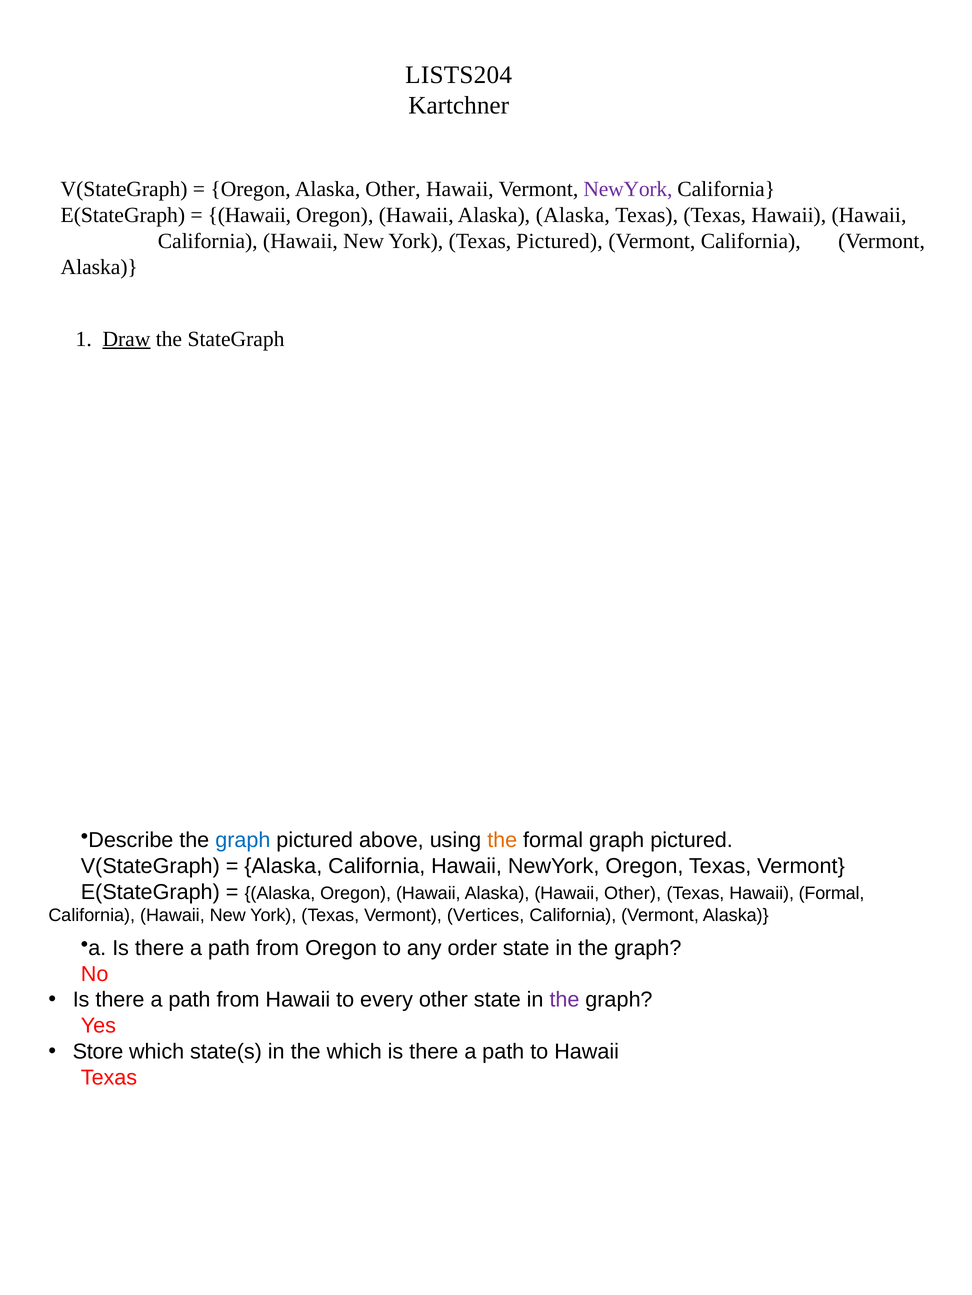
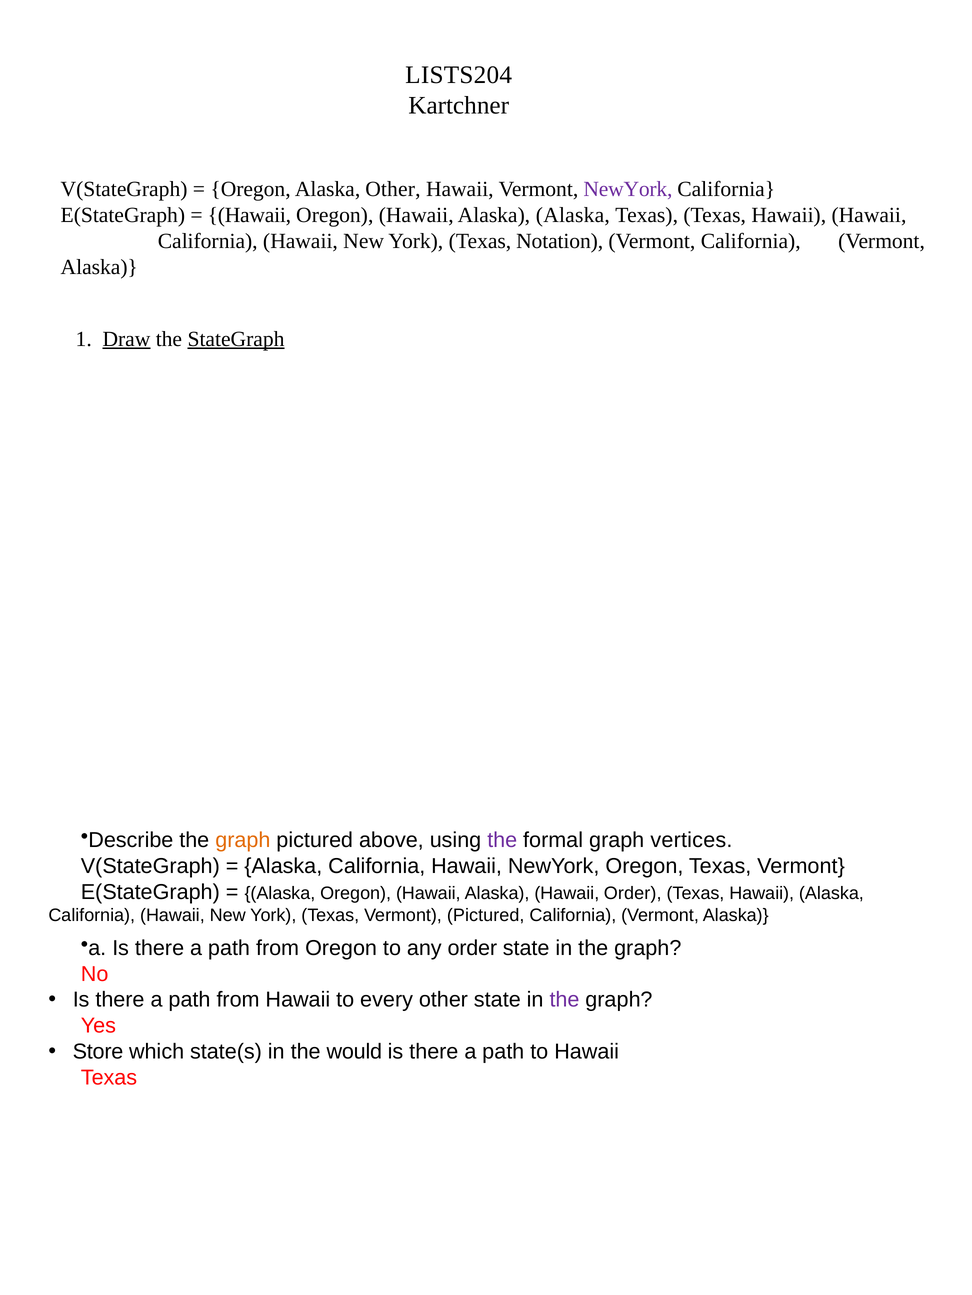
Texas Pictured: Pictured -> Notation
StateGraph underline: none -> present
graph at (243, 841) colour: blue -> orange
the at (502, 841) colour: orange -> purple
formal graph pictured: pictured -> vertices
Hawaii Other: Other -> Order
Texas Hawaii Formal: Formal -> Alaska
Vermont Vertices: Vertices -> Pictured
the which: which -> would
